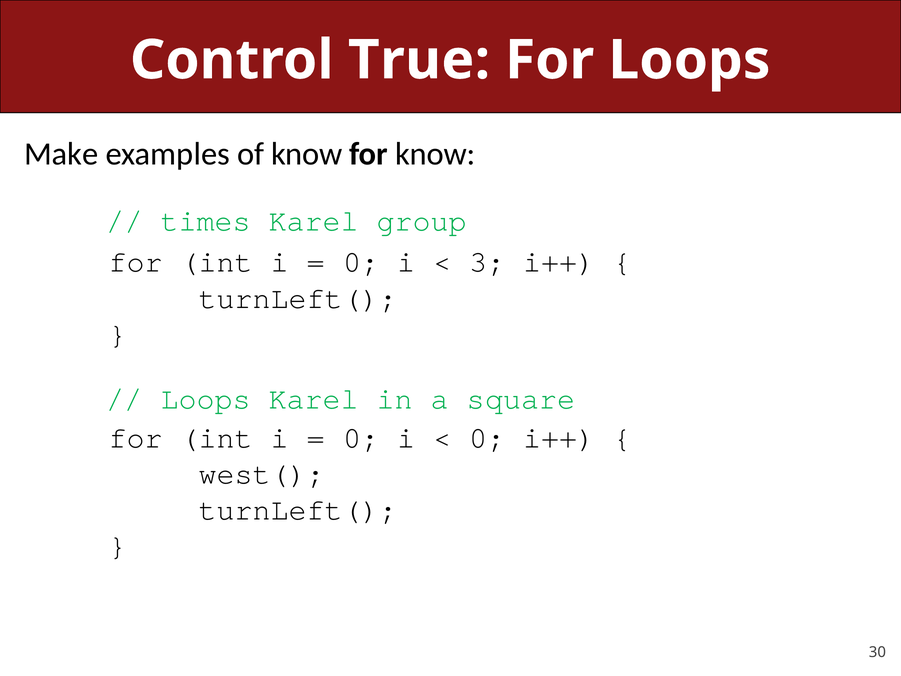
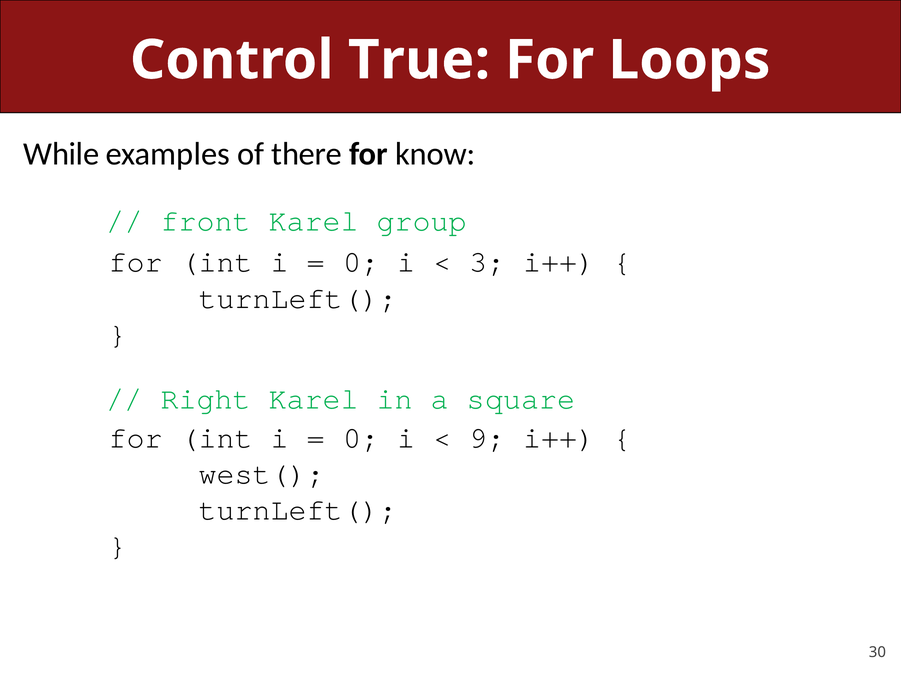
Make: Make -> While
of know: know -> there
times: times -> front
Loops at (206, 399): Loops -> Right
0 at (487, 437): 0 -> 9
